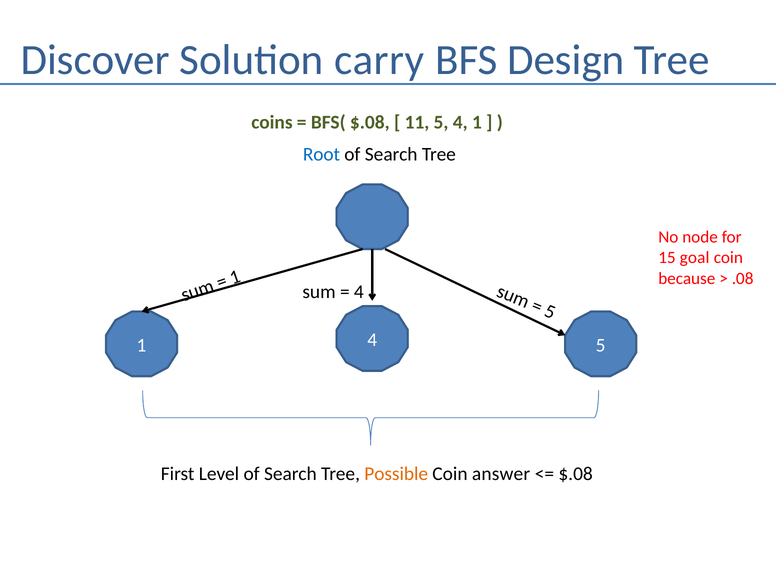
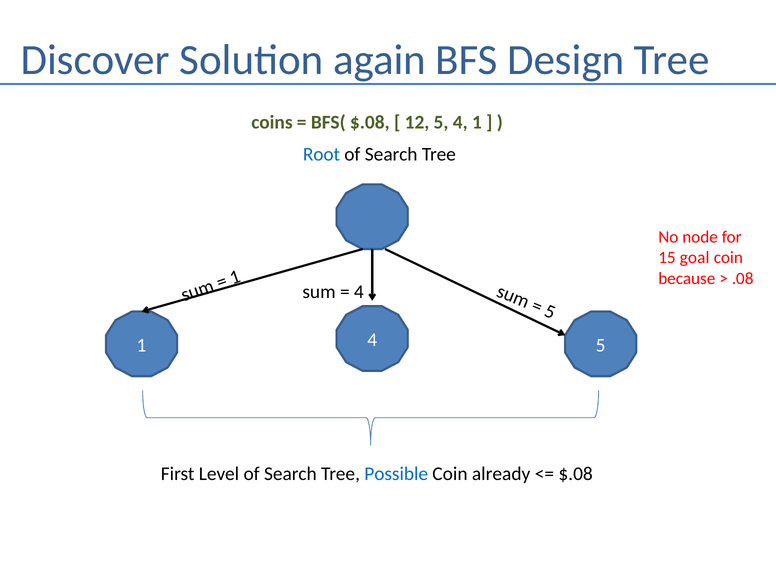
carry: carry -> again
11: 11 -> 12
Possible colour: orange -> blue
answer: answer -> already
